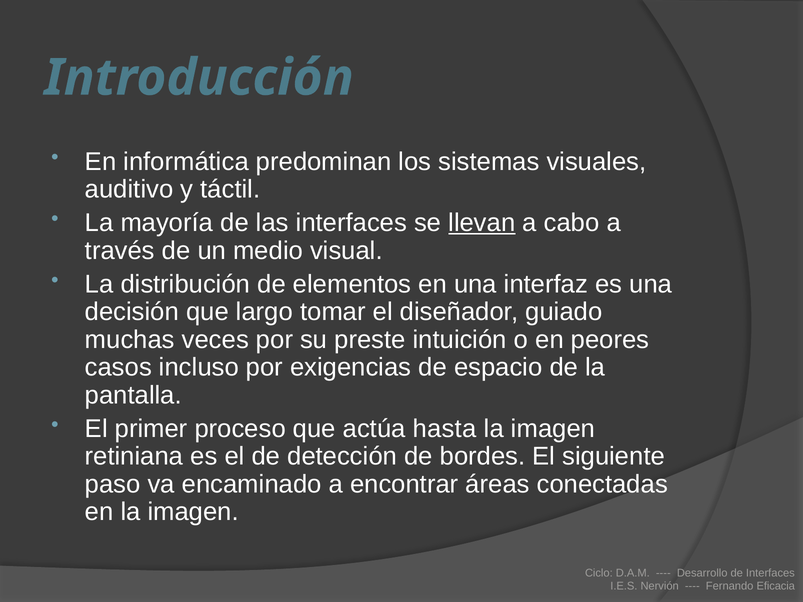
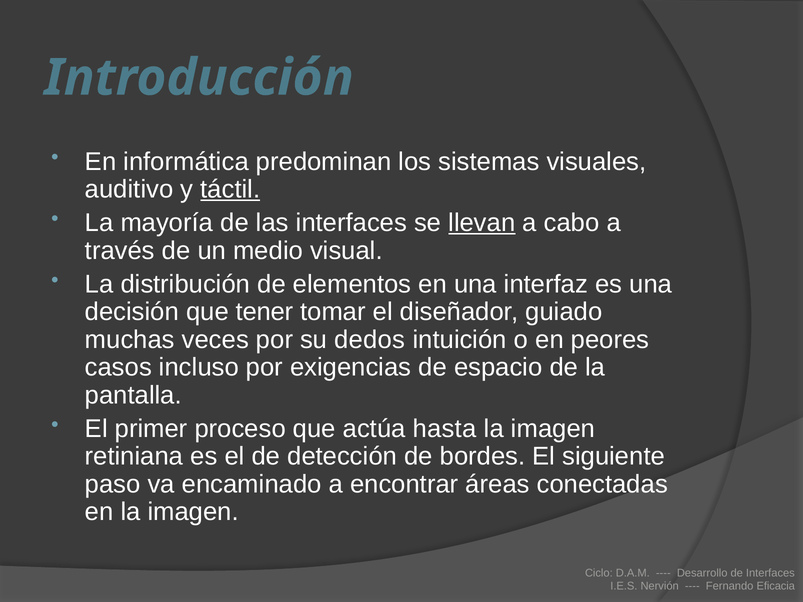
táctil underline: none -> present
largo: largo -> tener
preste: preste -> dedos
